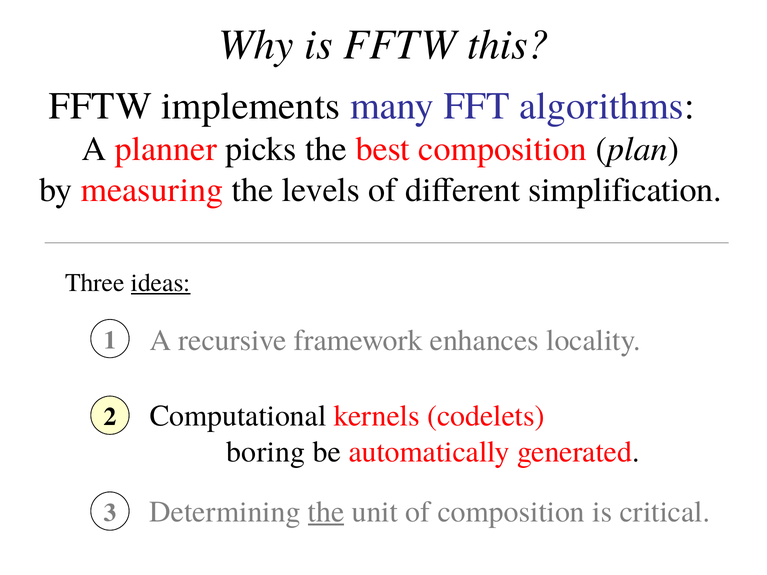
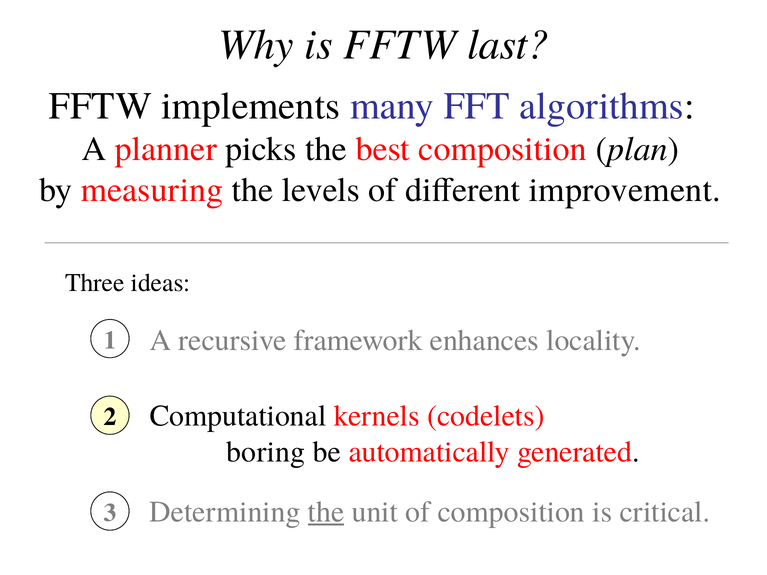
this: this -> last
simplification: simplification -> improvement
ideas underline: present -> none
